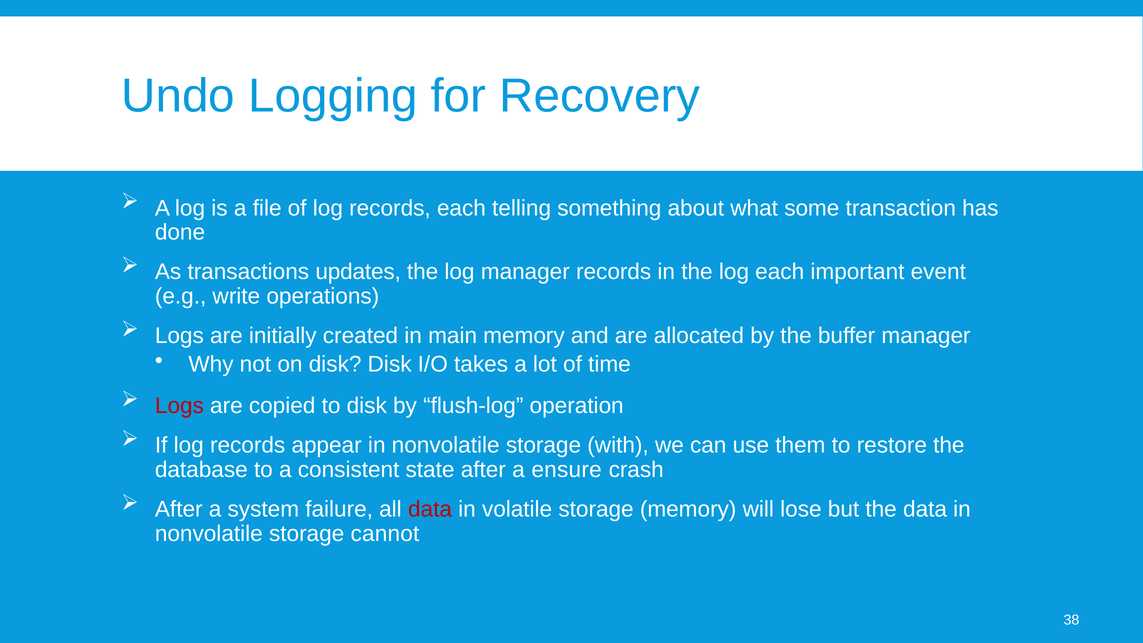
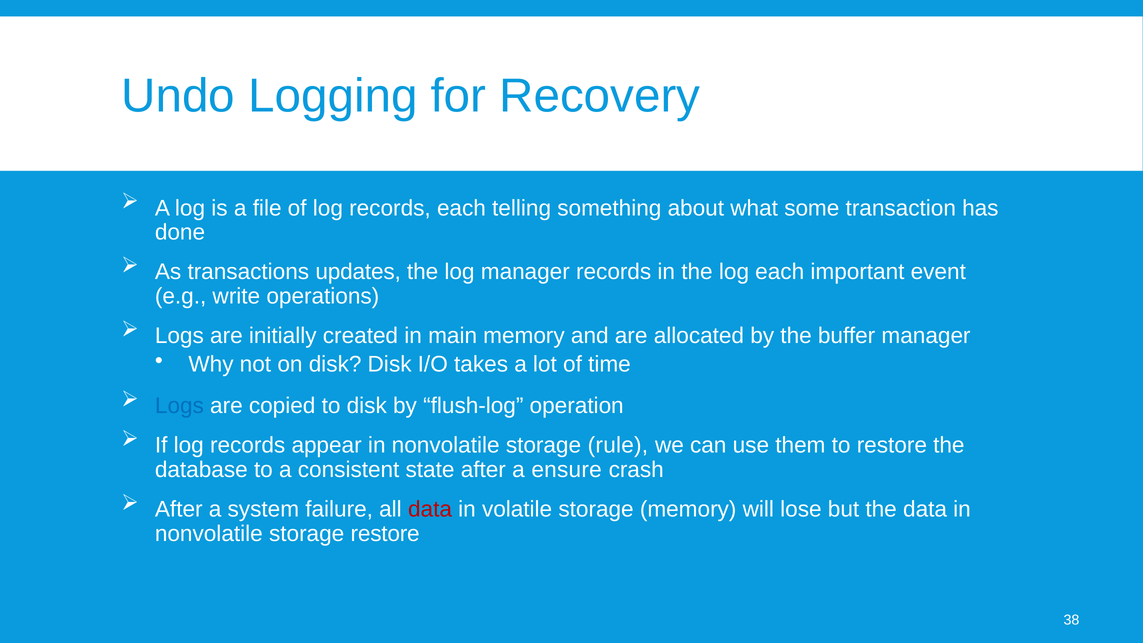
Logs at (179, 406) colour: red -> blue
with: with -> rule
storage cannot: cannot -> restore
